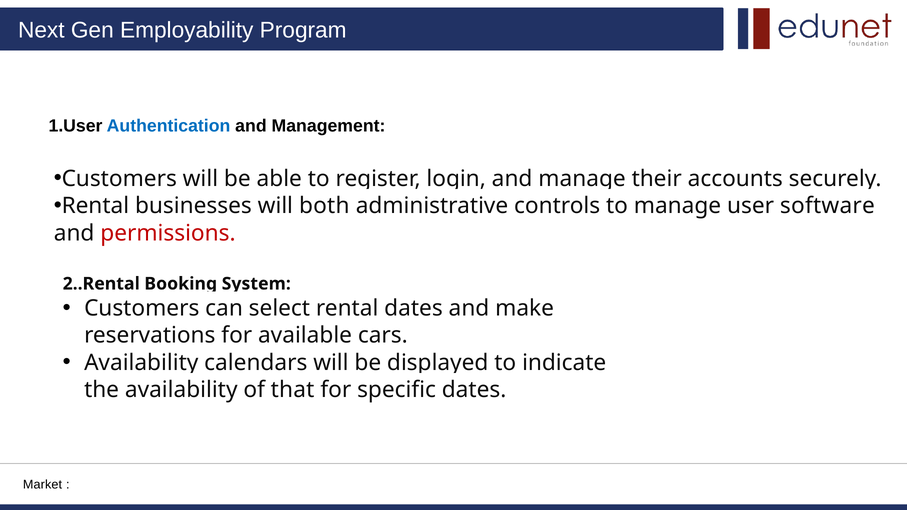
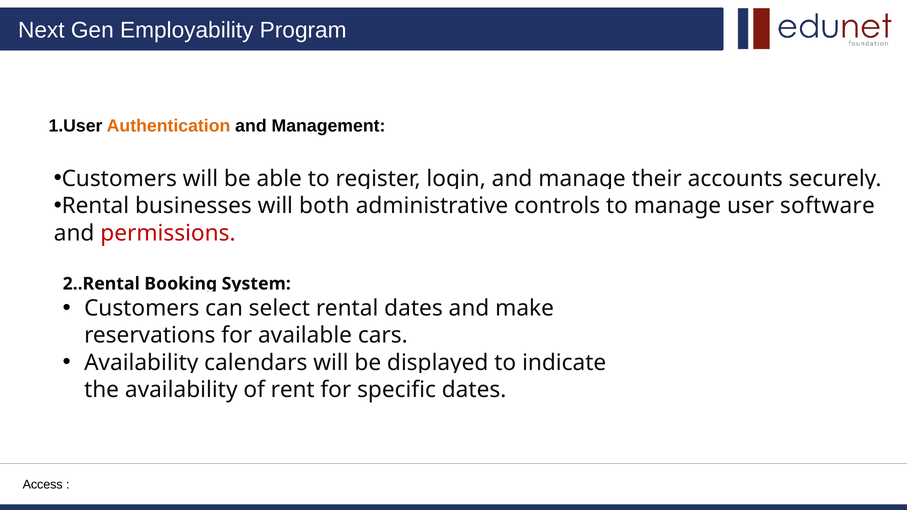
Authentication colour: blue -> orange
that: that -> rent
Market: Market -> Access
